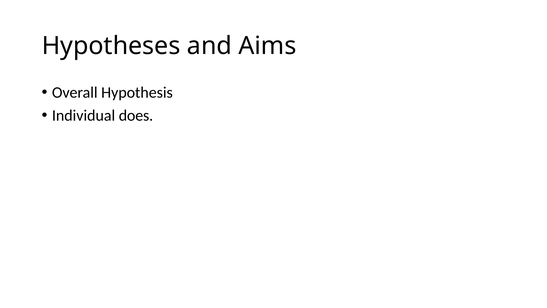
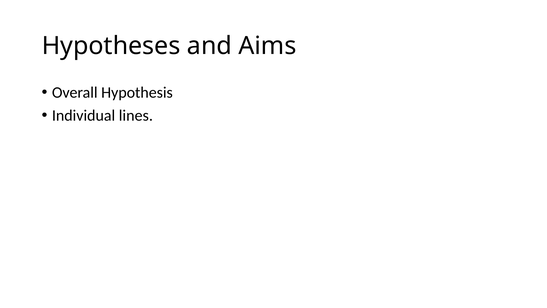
does: does -> lines
